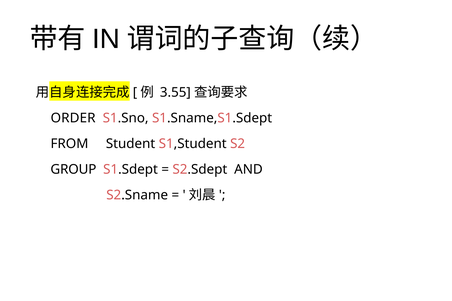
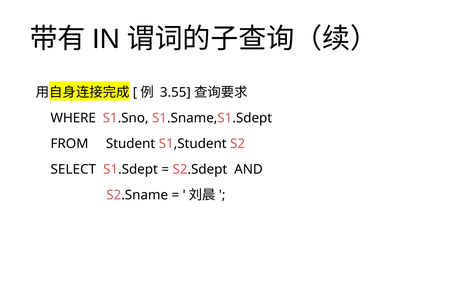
ORDER: ORDER -> WHERE
GROUP: GROUP -> SELECT
